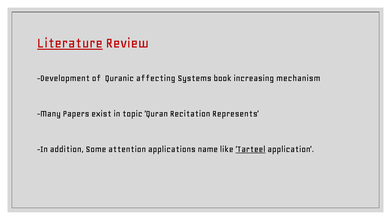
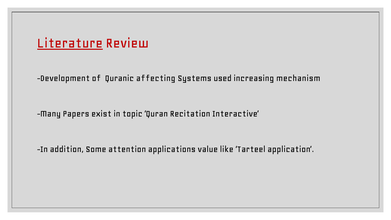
book: book -> used
Represents: Represents -> Interactive
name: name -> value
Tarteel underline: present -> none
